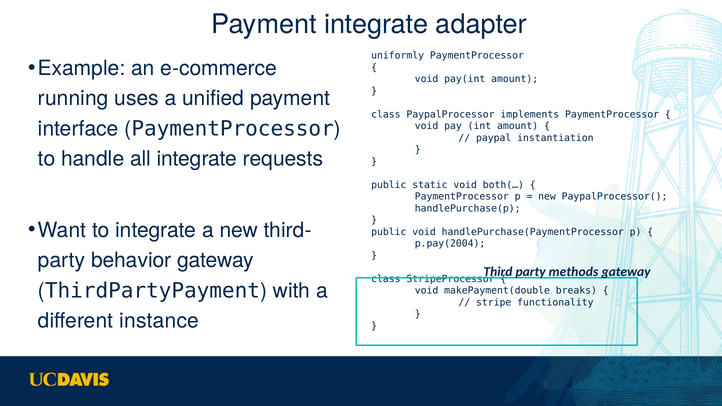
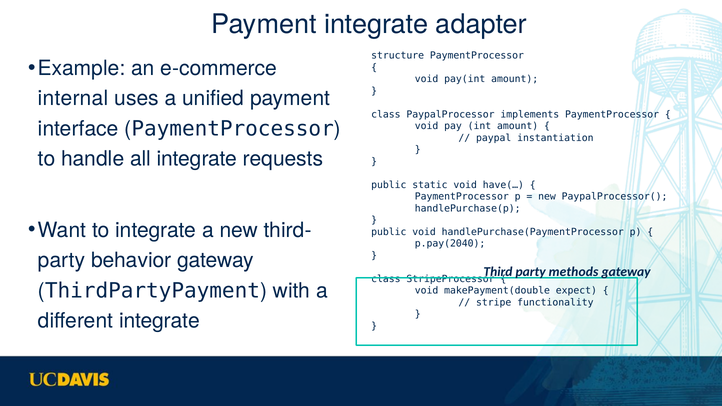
uniformly: uniformly -> structure
running: running -> internal
both(…: both(… -> have(…
p.pay(2004: p.pay(2004 -> p.pay(2040
breaks: breaks -> expect
different instance: instance -> integrate
